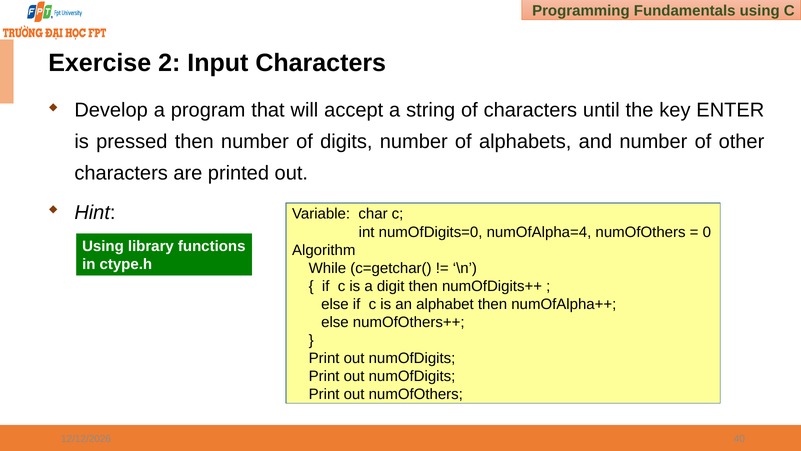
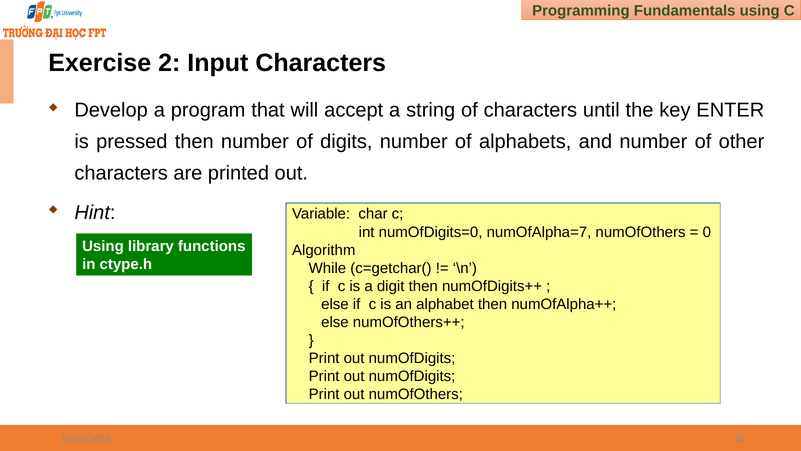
numOfAlpha=4: numOfAlpha=4 -> numOfAlpha=7
